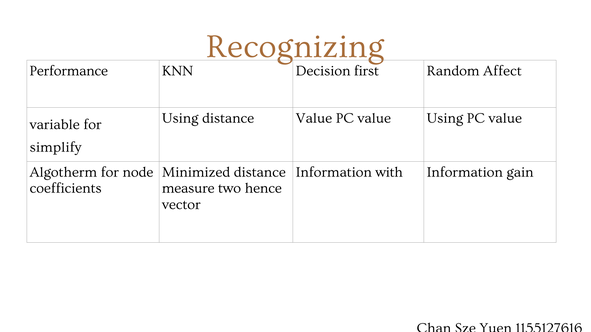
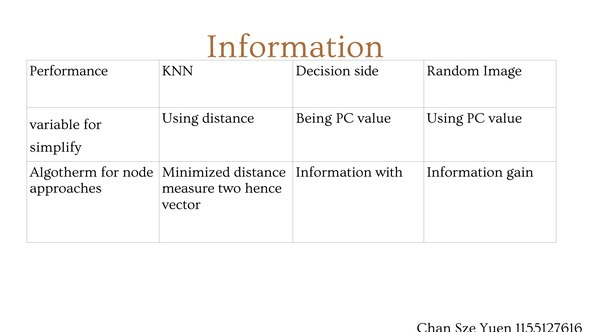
Recognizing at (295, 46): Recognizing -> Information
first: first -> side
Affect: Affect -> Image
distance Value: Value -> Being
coefficients: coefficients -> approaches
